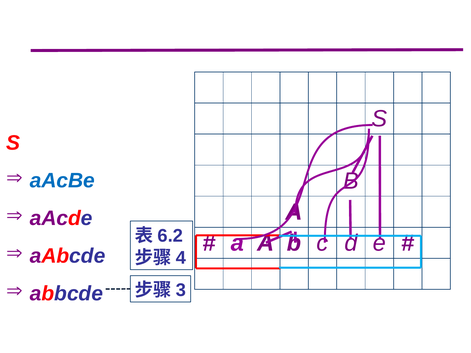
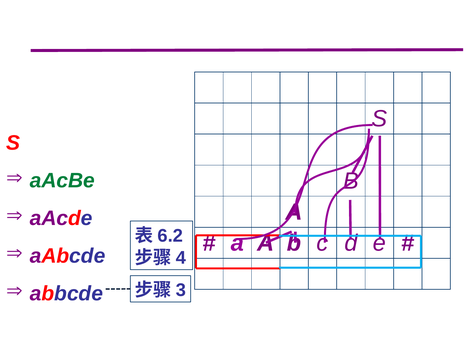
aAcBe colour: blue -> green
